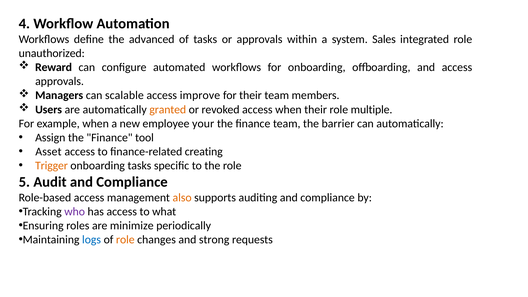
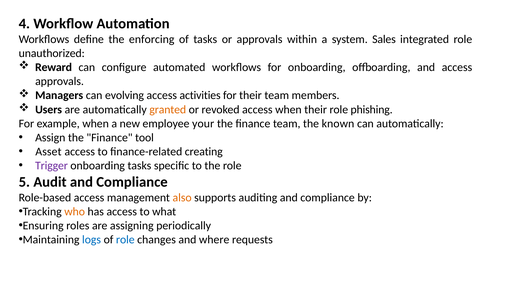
advanced: advanced -> enforcing
scalable: scalable -> evolving
improve: improve -> activities
multiple: multiple -> phishing
barrier: barrier -> known
Trigger colour: orange -> purple
who colour: purple -> orange
minimize: minimize -> assigning
role at (125, 240) colour: orange -> blue
strong: strong -> where
